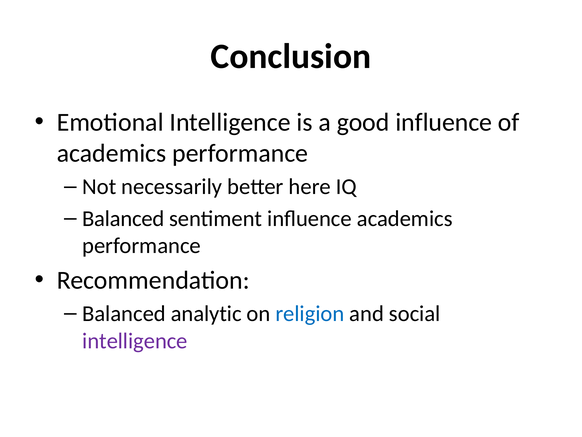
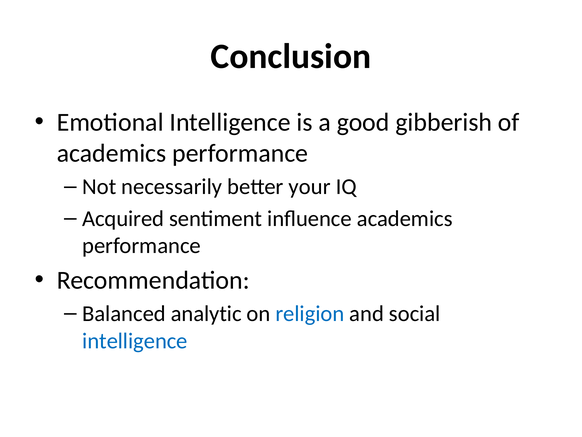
good influence: influence -> gibberish
here: here -> your
Balanced at (123, 218): Balanced -> Acquired
intelligence at (135, 341) colour: purple -> blue
